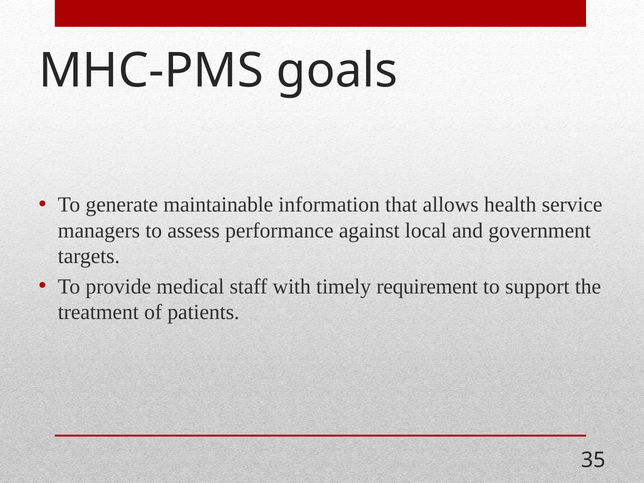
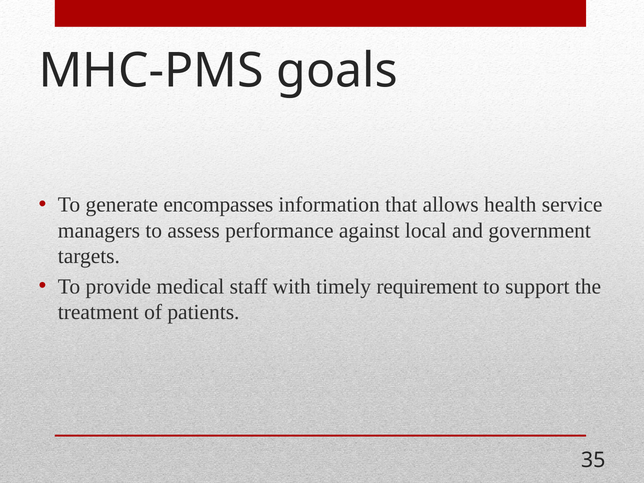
maintainable: maintainable -> encompasses
